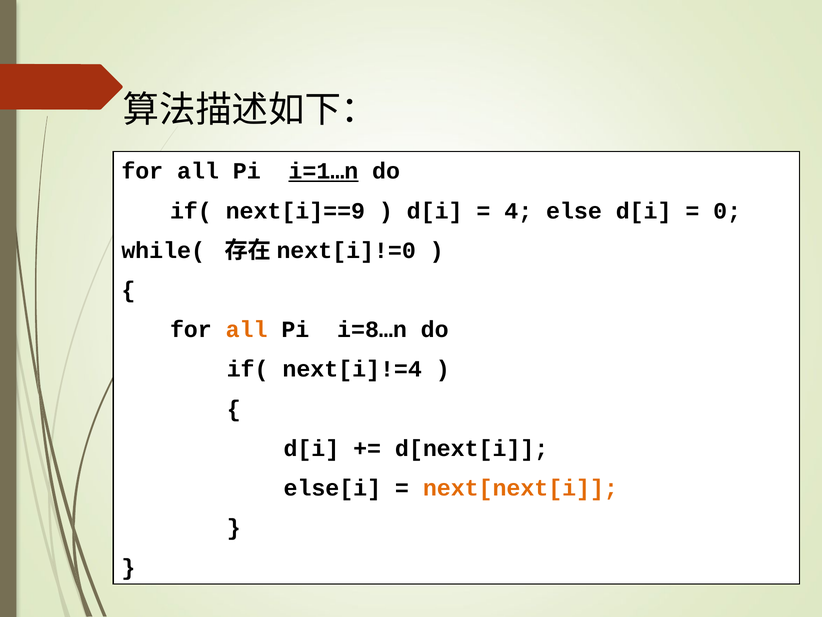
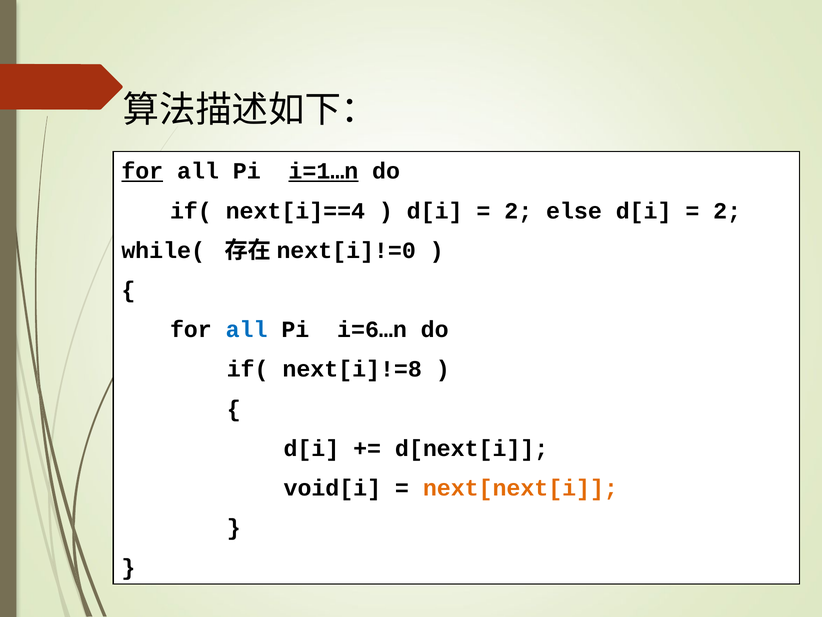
for at (142, 171) underline: none -> present
next[i]==9: next[i]==9 -> next[i]==4
4 at (518, 211): 4 -> 2
0 at (727, 211): 0 -> 2
all at (247, 329) colour: orange -> blue
i=8…n: i=8…n -> i=6…n
next[i]!=4: next[i]!=4 -> next[i]!=8
else[i: else[i -> void[i
